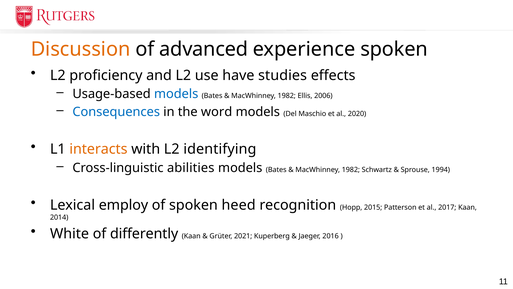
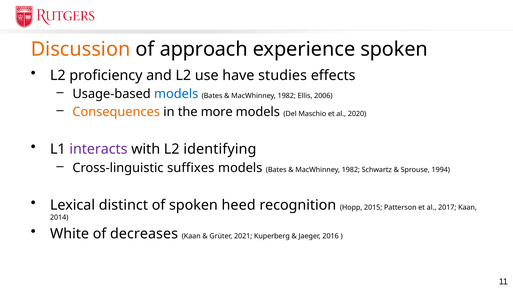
advanced: advanced -> approach
Consequences colour: blue -> orange
word: word -> more
interacts colour: orange -> purple
abilities: abilities -> suffixes
employ: employ -> distinct
differently: differently -> decreases
